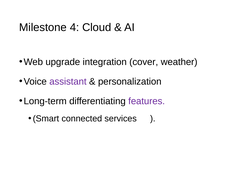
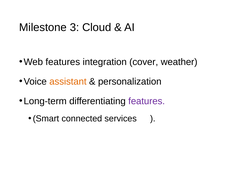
4: 4 -> 3
Web upgrade: upgrade -> features
assistant colour: purple -> orange
